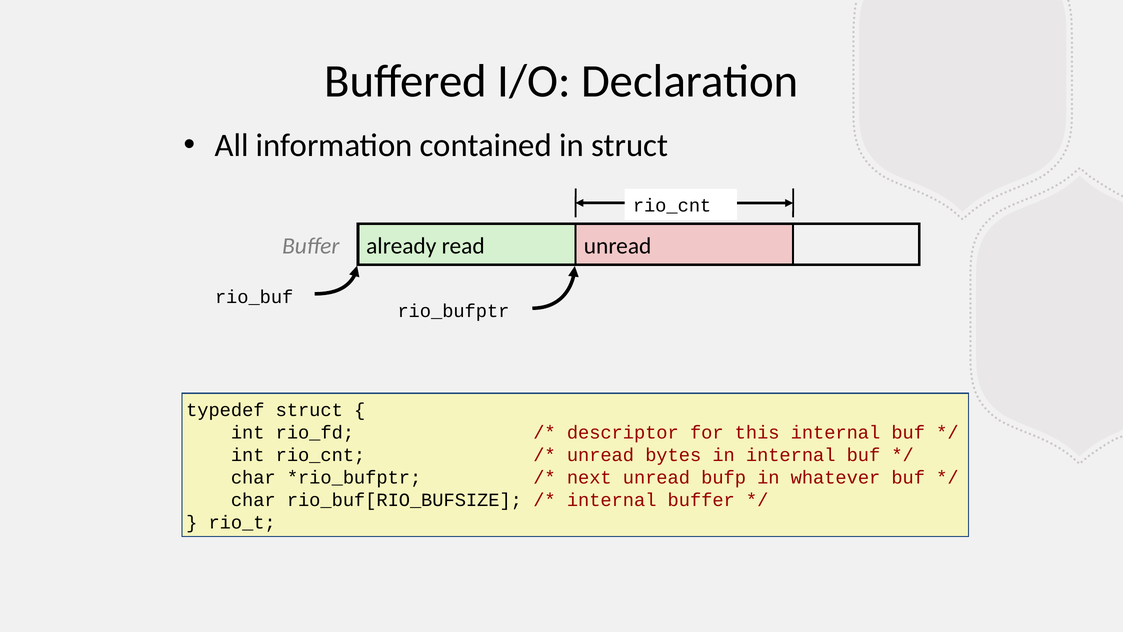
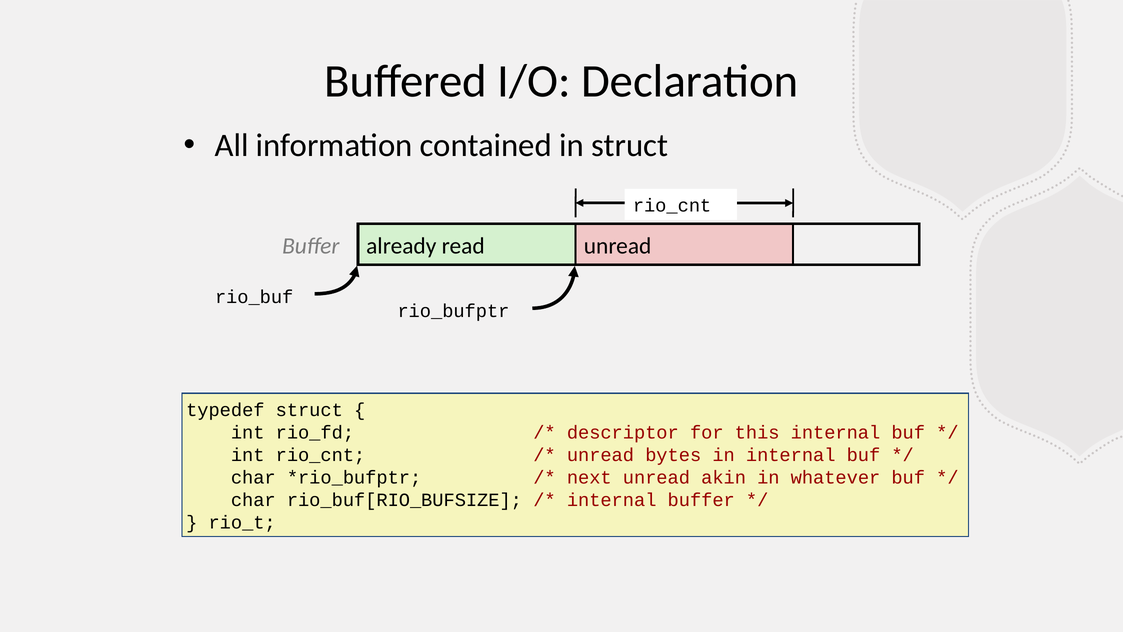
bufp: bufp -> akin
